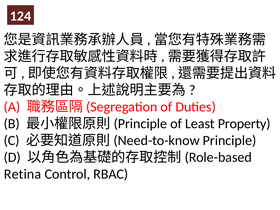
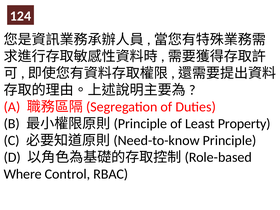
Retina: Retina -> Where
